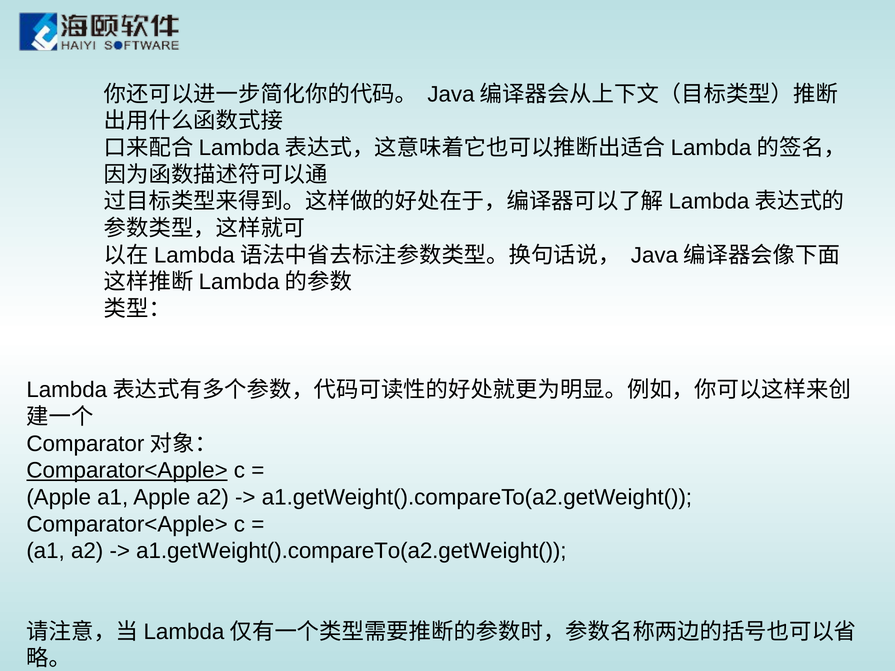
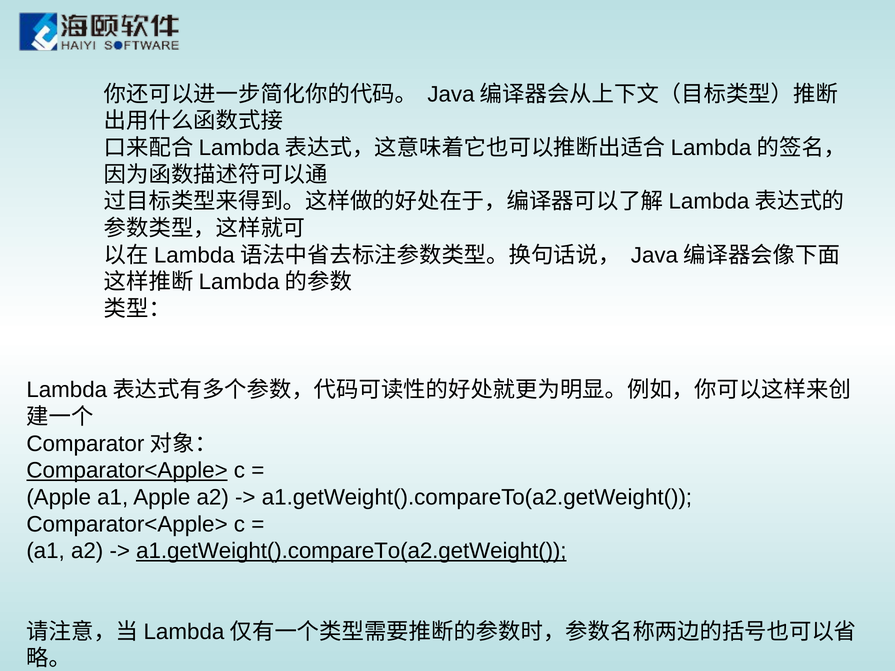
a1.getWeight().compareTo(a2.getWeight( at (351, 551) underline: none -> present
